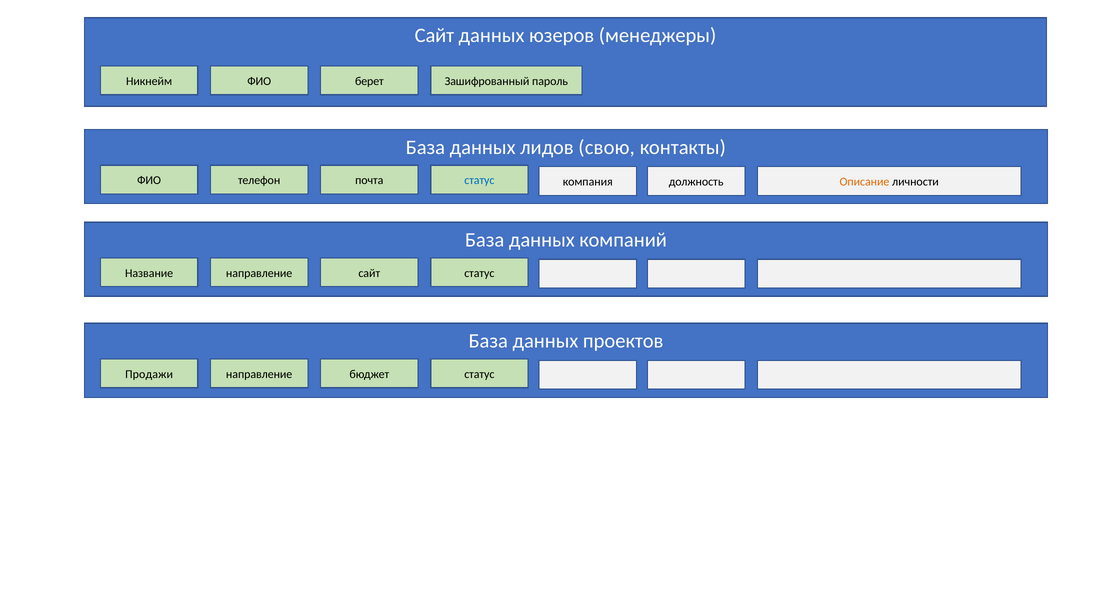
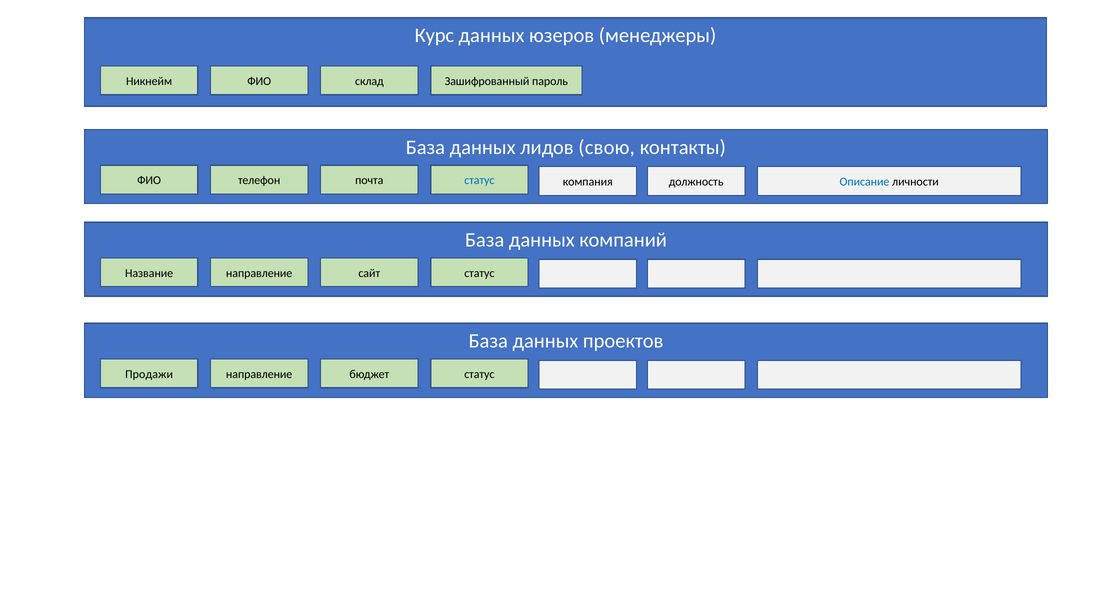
Сайт at (434, 36): Сайт -> Курс
берет: берет -> склад
Описание colour: orange -> blue
